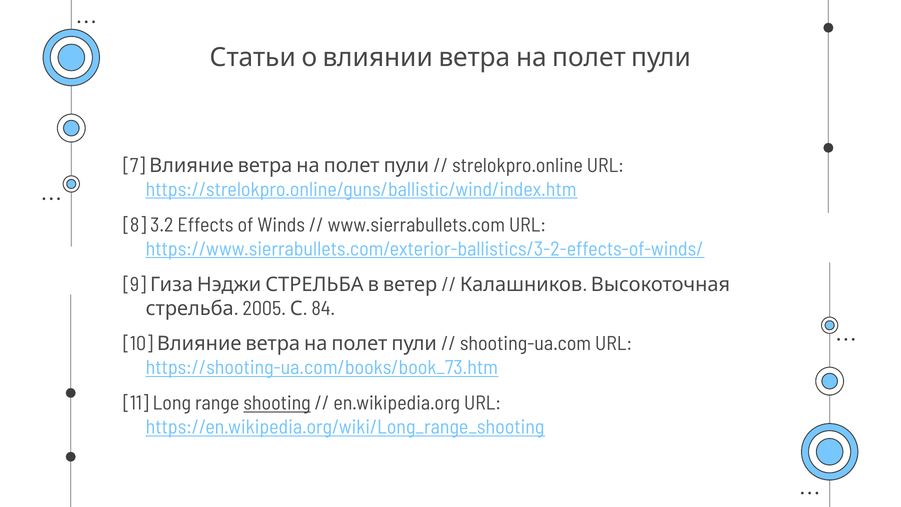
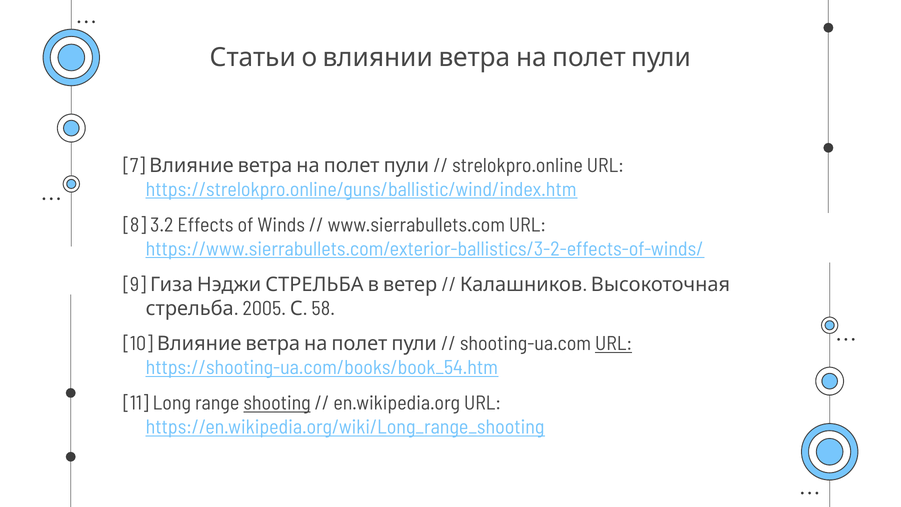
84: 84 -> 58
URL at (614, 344) underline: none -> present
https://shooting-ua.com/books/book_73.htm: https://shooting-ua.com/books/book_73.htm -> https://shooting-ua.com/books/book_54.htm
